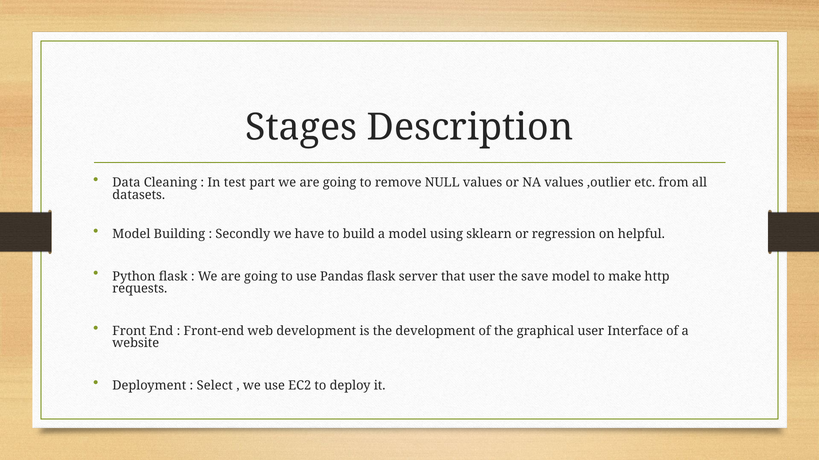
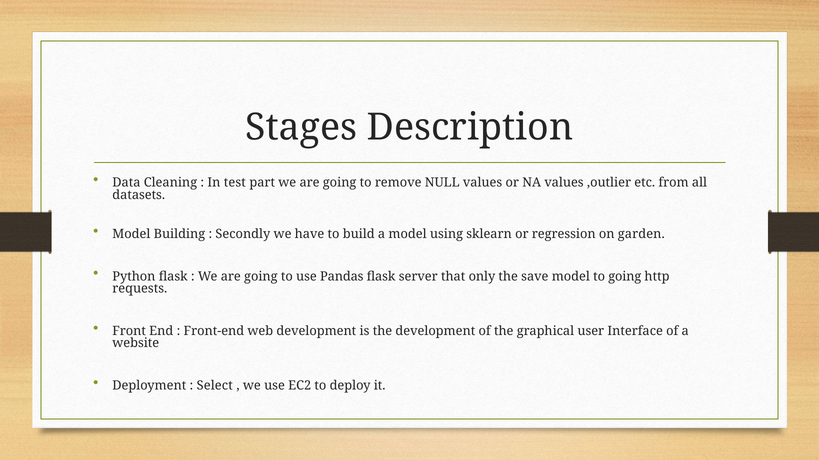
helpful: helpful -> garden
that user: user -> only
to make: make -> going
